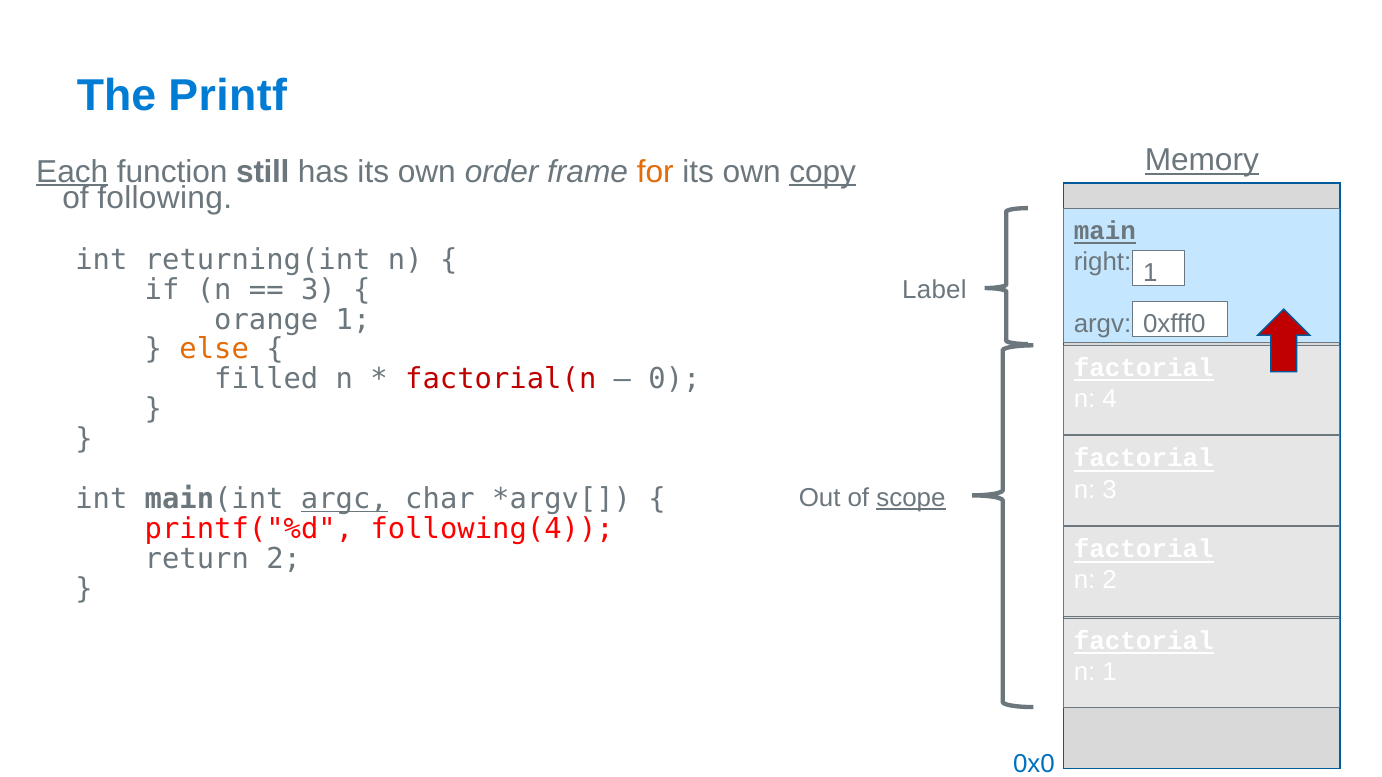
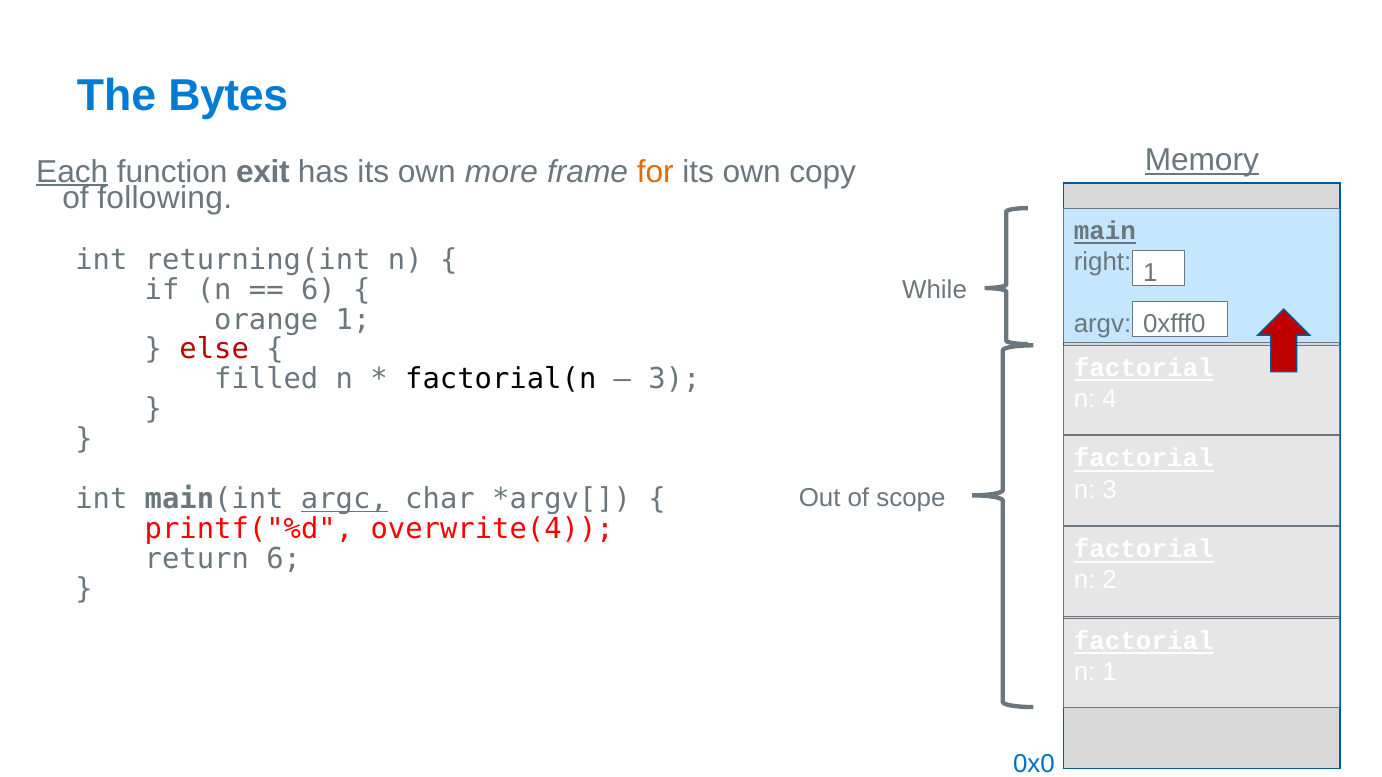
Printf: Printf -> Bytes
still: still -> exit
order: order -> more
copy underline: present -> none
3 at (318, 290): 3 -> 6
Label: Label -> While
else colour: orange -> red
factorial(n colour: red -> black
0 at (675, 380): 0 -> 3
scope underline: present -> none
following(4: following(4 -> overwrite(4
return 2: 2 -> 6
